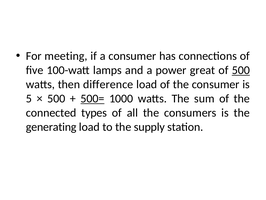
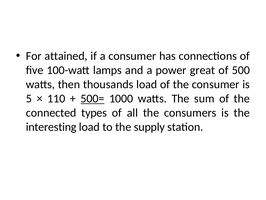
meeting: meeting -> attained
500 at (241, 70) underline: present -> none
difference: difference -> thousands
500 at (56, 98): 500 -> 110
generating: generating -> interesting
